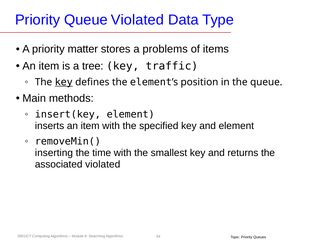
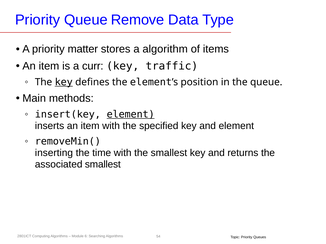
Queue Violated: Violated -> Remove
problems: problems -> algorithm
tree: tree -> curr
element at (131, 115) underline: none -> present
associated violated: violated -> smallest
